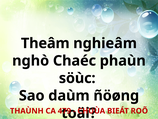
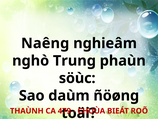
Theâm: Theâm -> Naêng
Chaéc: Chaéc -> Trung
